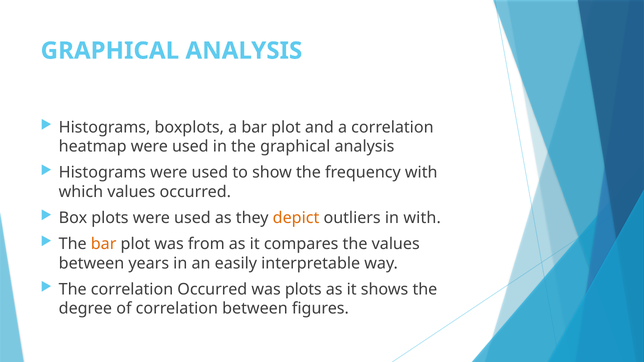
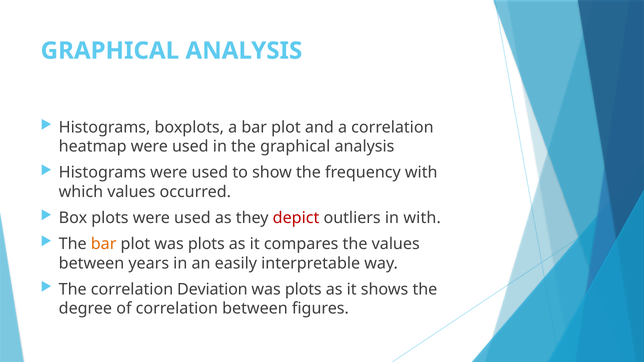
depict colour: orange -> red
plot was from: from -> plots
correlation Occurred: Occurred -> Deviation
